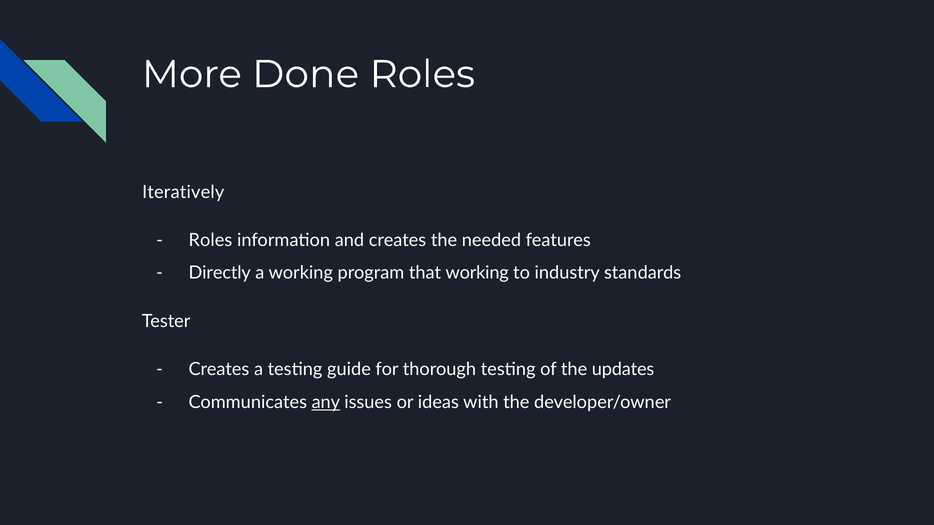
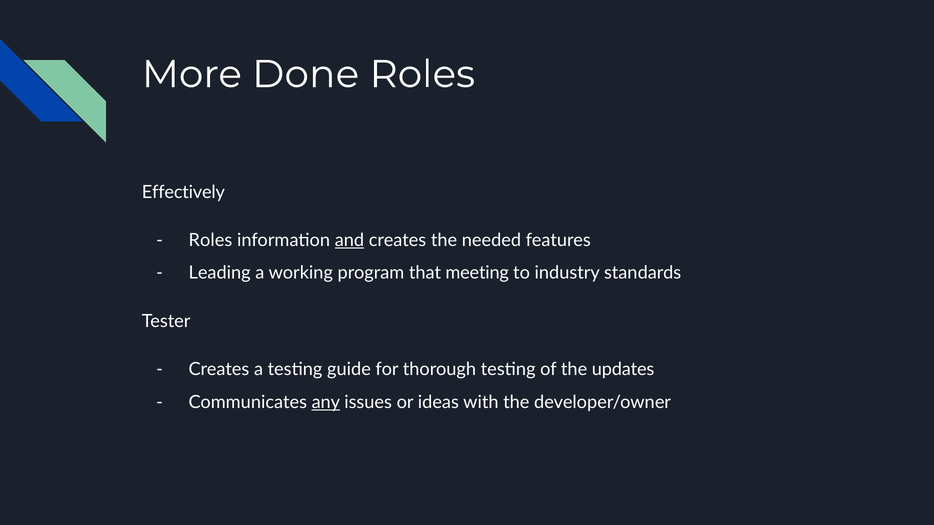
Iteratively: Iteratively -> Effectively
and underline: none -> present
Directly: Directly -> Leading
that working: working -> meeting
